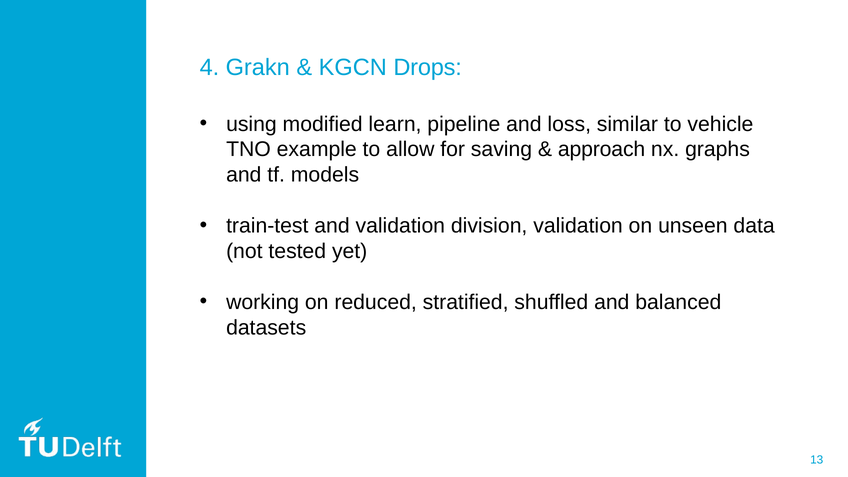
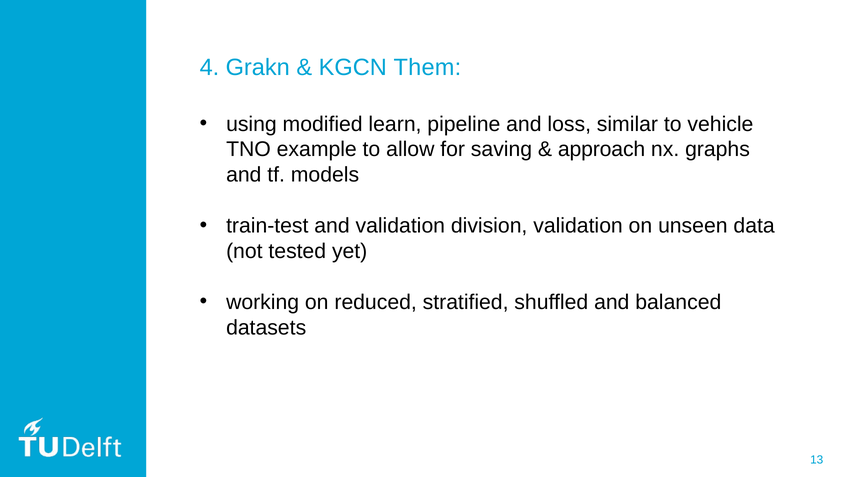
Drops: Drops -> Them
